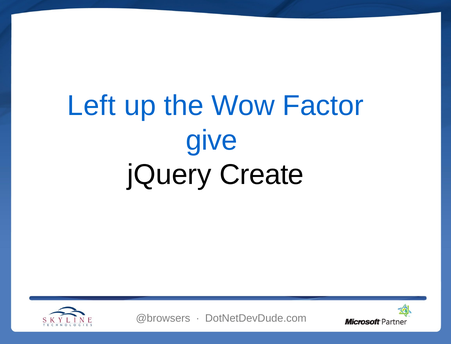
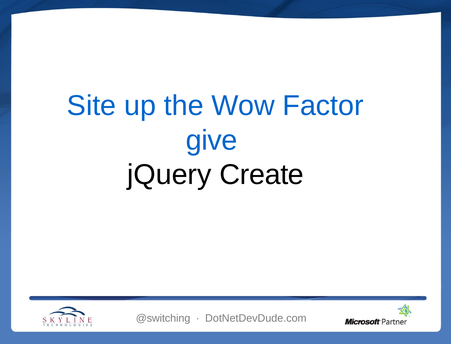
Left: Left -> Site
@browsers: @browsers -> @switching
